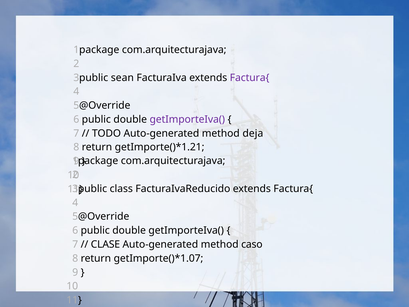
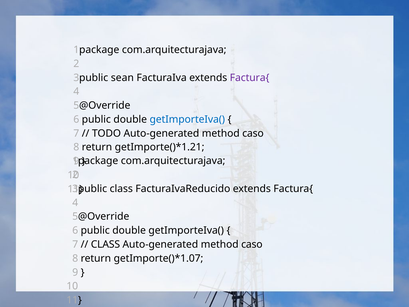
getImporteIva( at (187, 119) colour: purple -> blue
TODO Auto-generated method deja: deja -> caso
CLASE at (105, 244): CLASE -> CLASS
